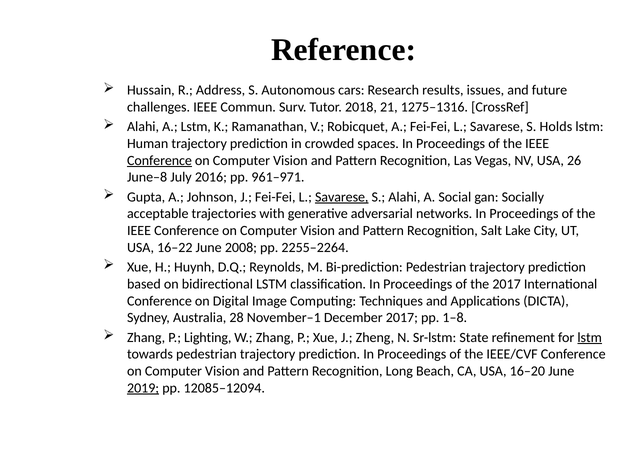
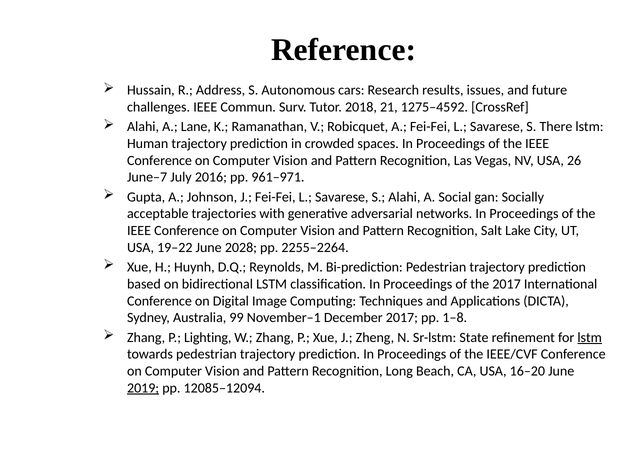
1275–1316: 1275–1316 -> 1275–4592
A Lstm: Lstm -> Lane
Holds: Holds -> There
Conference at (159, 160) underline: present -> none
June–8: June–8 -> June–7
Savarese at (342, 197) underline: present -> none
16–22: 16–22 -> 19–22
2008: 2008 -> 2028
28: 28 -> 99
